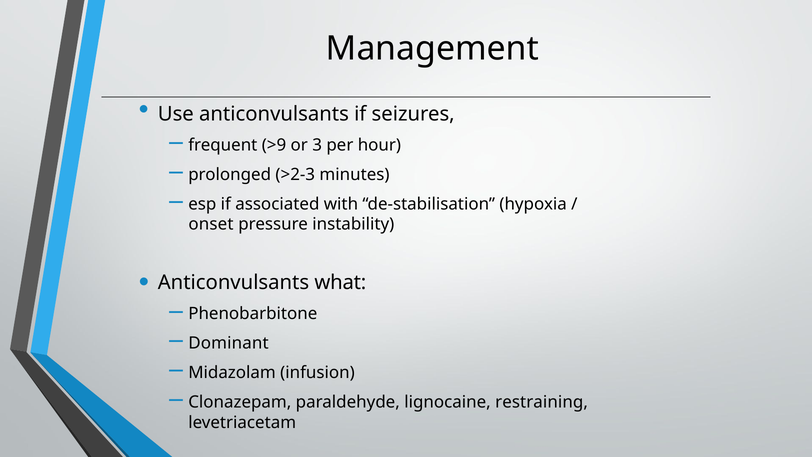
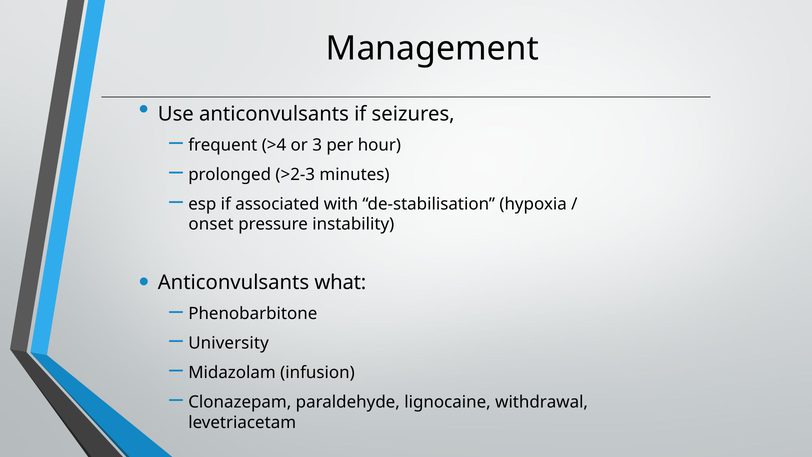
>9: >9 -> >4
Dominant: Dominant -> University
restraining: restraining -> withdrawal
